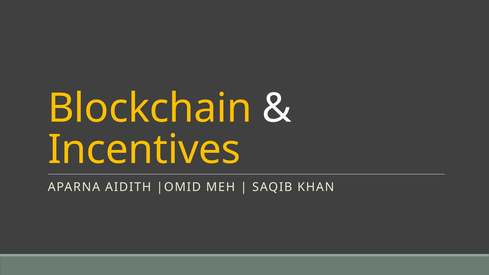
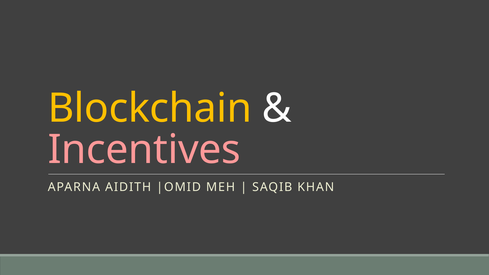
Incentives colour: yellow -> pink
